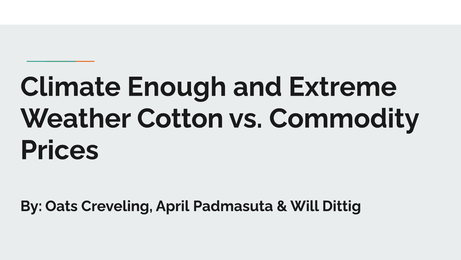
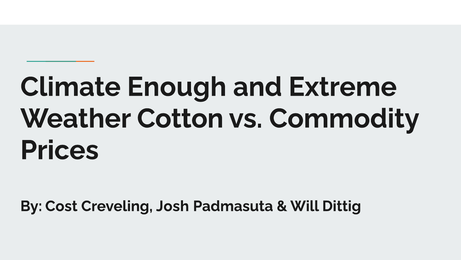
Oats: Oats -> Cost
April: April -> Josh
